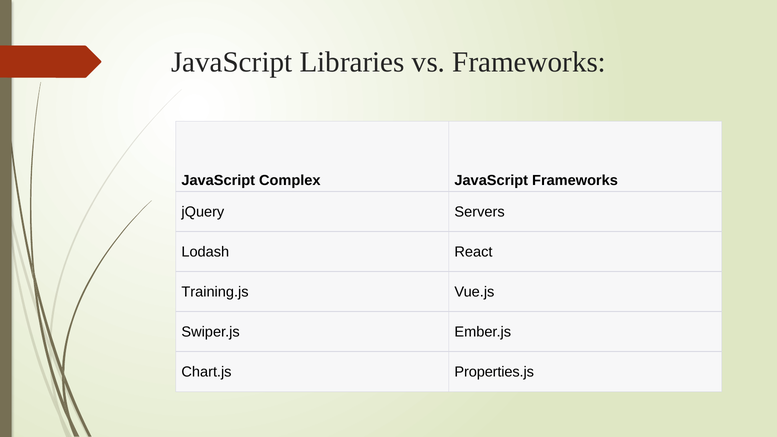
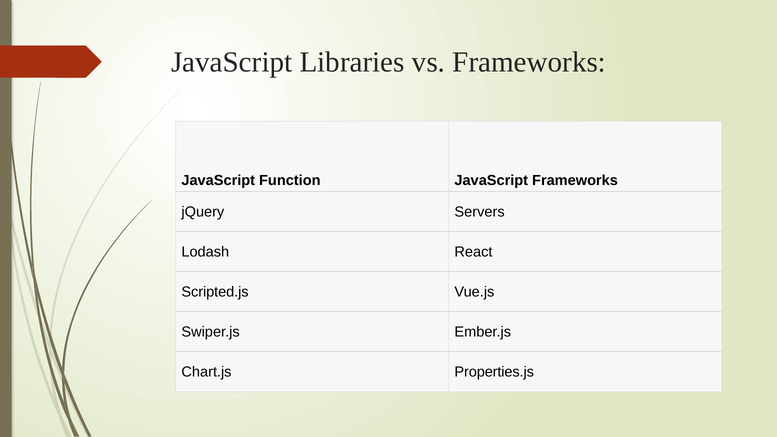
Complex: Complex -> Function
Training.js: Training.js -> Scripted.js
